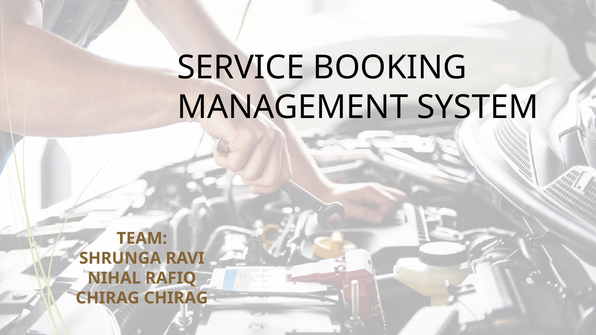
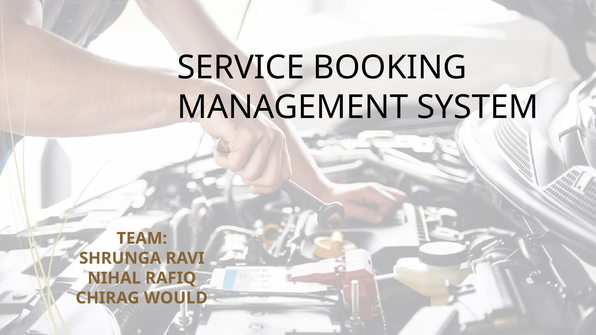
CHIRAG CHIRAG: CHIRAG -> WOULD
